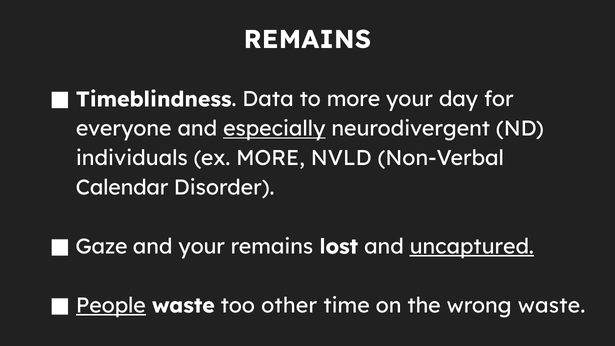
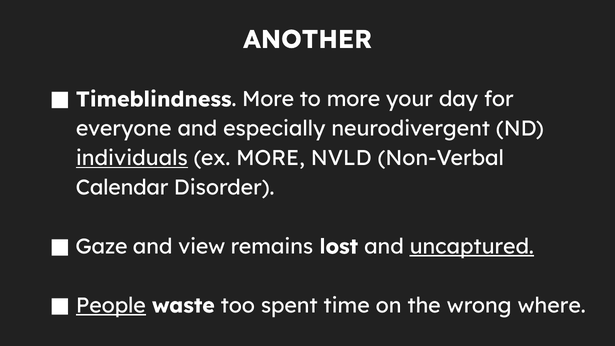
REMAINS at (307, 39): REMAINS -> ANOTHER
Data at (268, 99): Data -> More
especially underline: present -> none
individuals underline: none -> present
and your: your -> view
other: other -> spent
wrong waste: waste -> where
